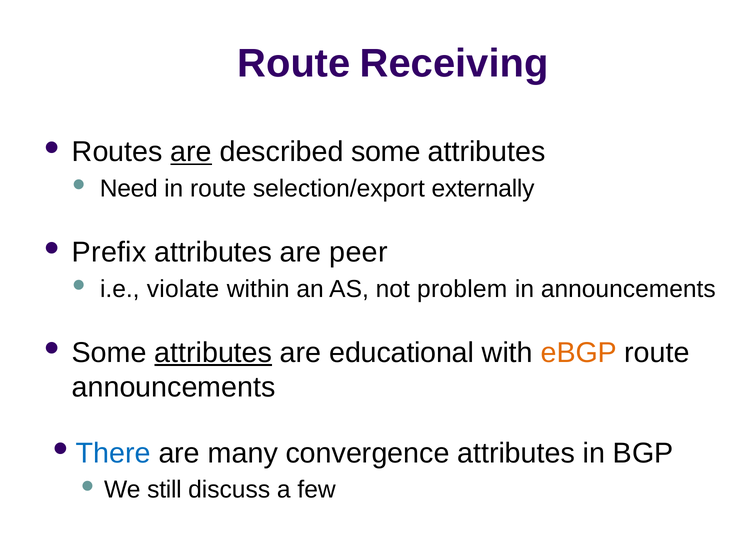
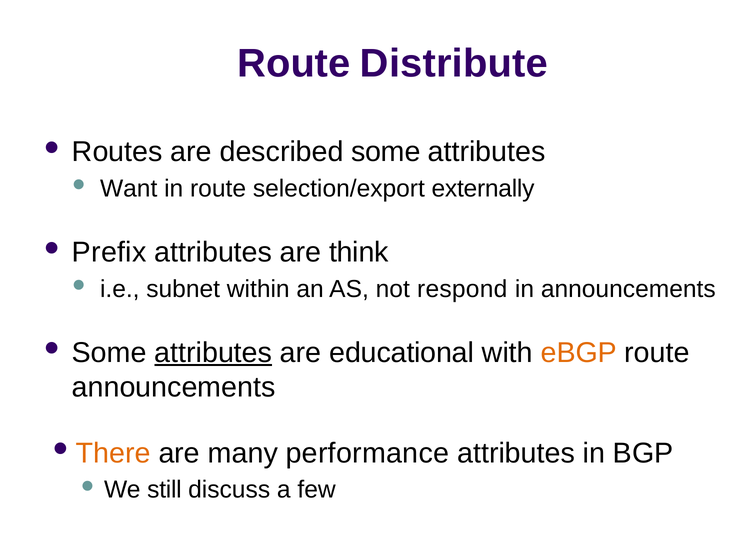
Receiving: Receiving -> Distribute
are at (191, 152) underline: present -> none
Need: Need -> Want
peer: peer -> think
violate: violate -> subnet
problem: problem -> respond
There colour: blue -> orange
convergence: convergence -> performance
